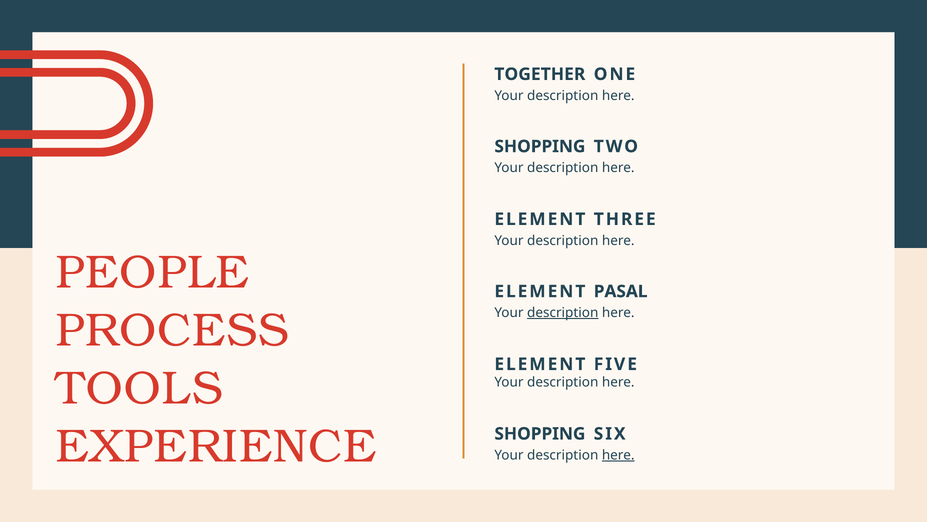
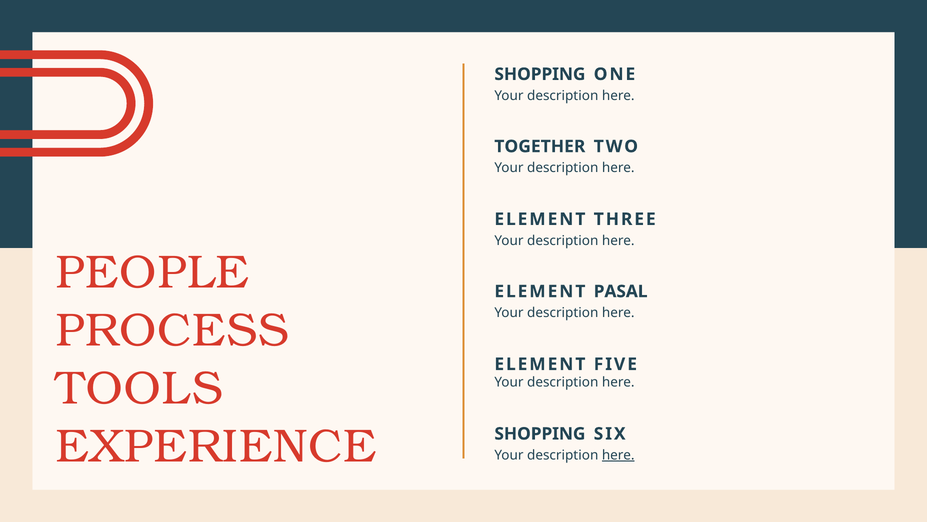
TOGETHER at (540, 74): TOGETHER -> SHOPPING
SHOPPING at (540, 146): SHOPPING -> TOGETHER
description at (563, 313) underline: present -> none
